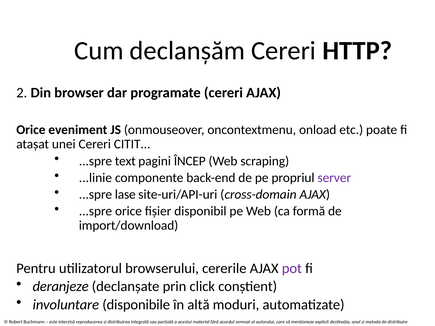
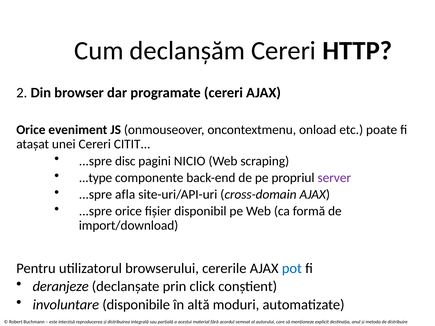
text: text -> disc
ÎNCEP: ÎNCEP -> NICIO
...linie: ...linie -> ...type
lase: lase -> afla
pot colour: purple -> blue
